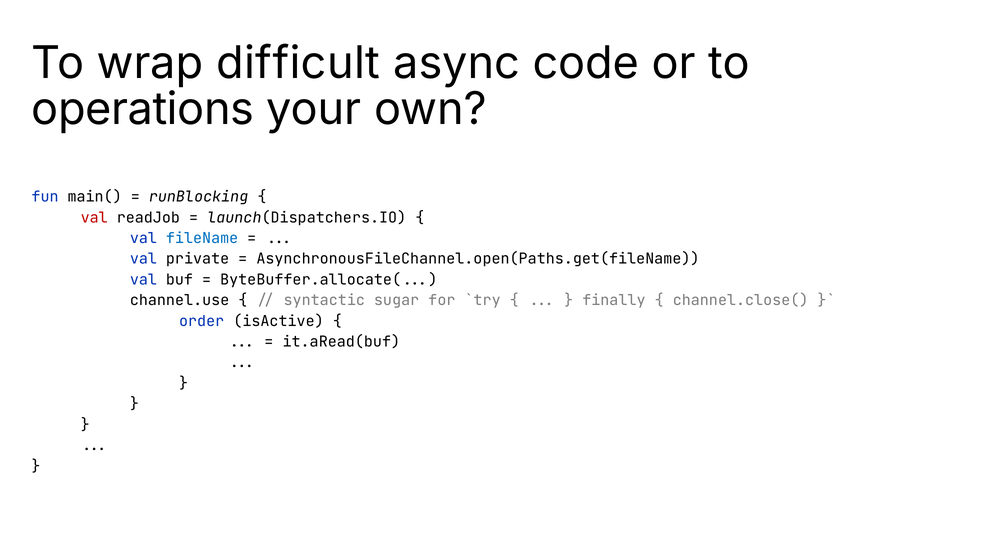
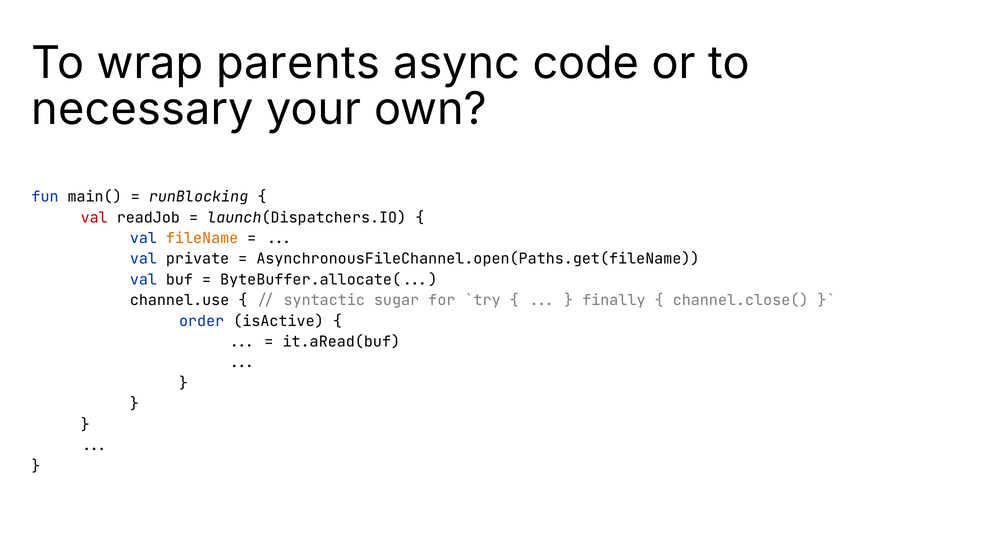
difficult: difficult -> parents
operations: operations -> necessary
fileName colour: blue -> orange
